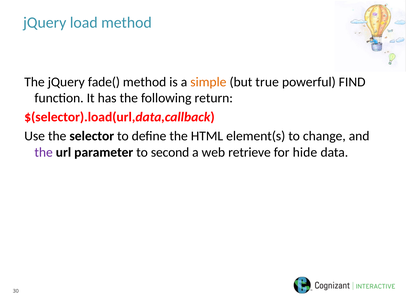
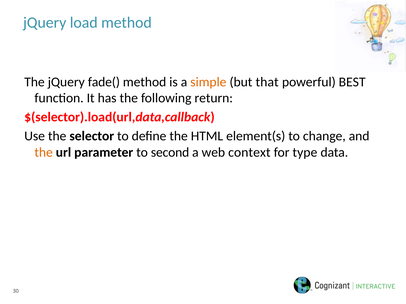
true: true -> that
FIND: FIND -> BEST
the at (44, 152) colour: purple -> orange
retrieve: retrieve -> context
hide: hide -> type
